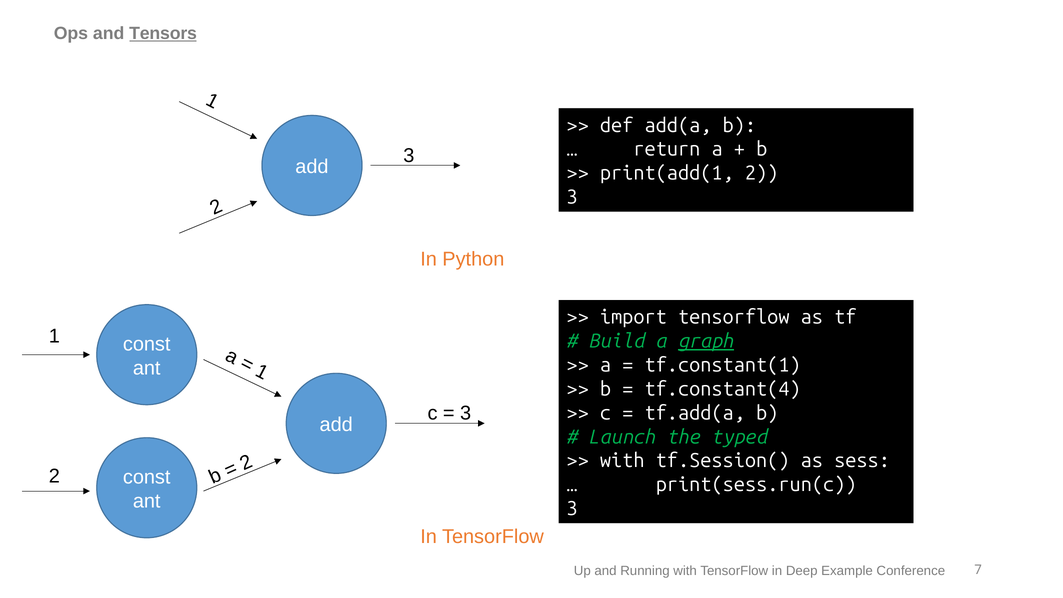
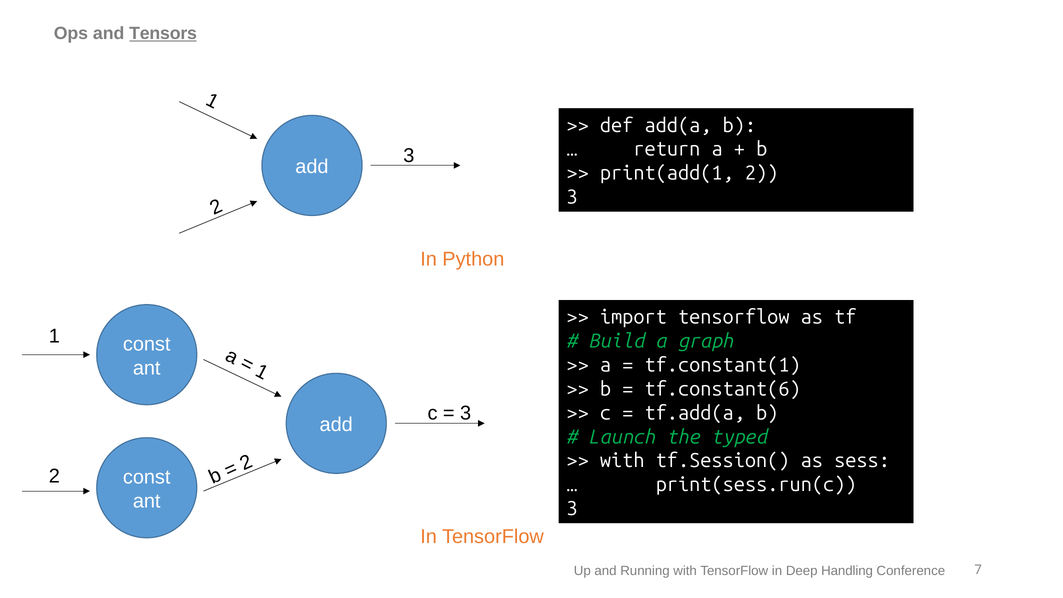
graph underline: present -> none
tf.constant(4: tf.constant(4 -> tf.constant(6
Example: Example -> Handling
